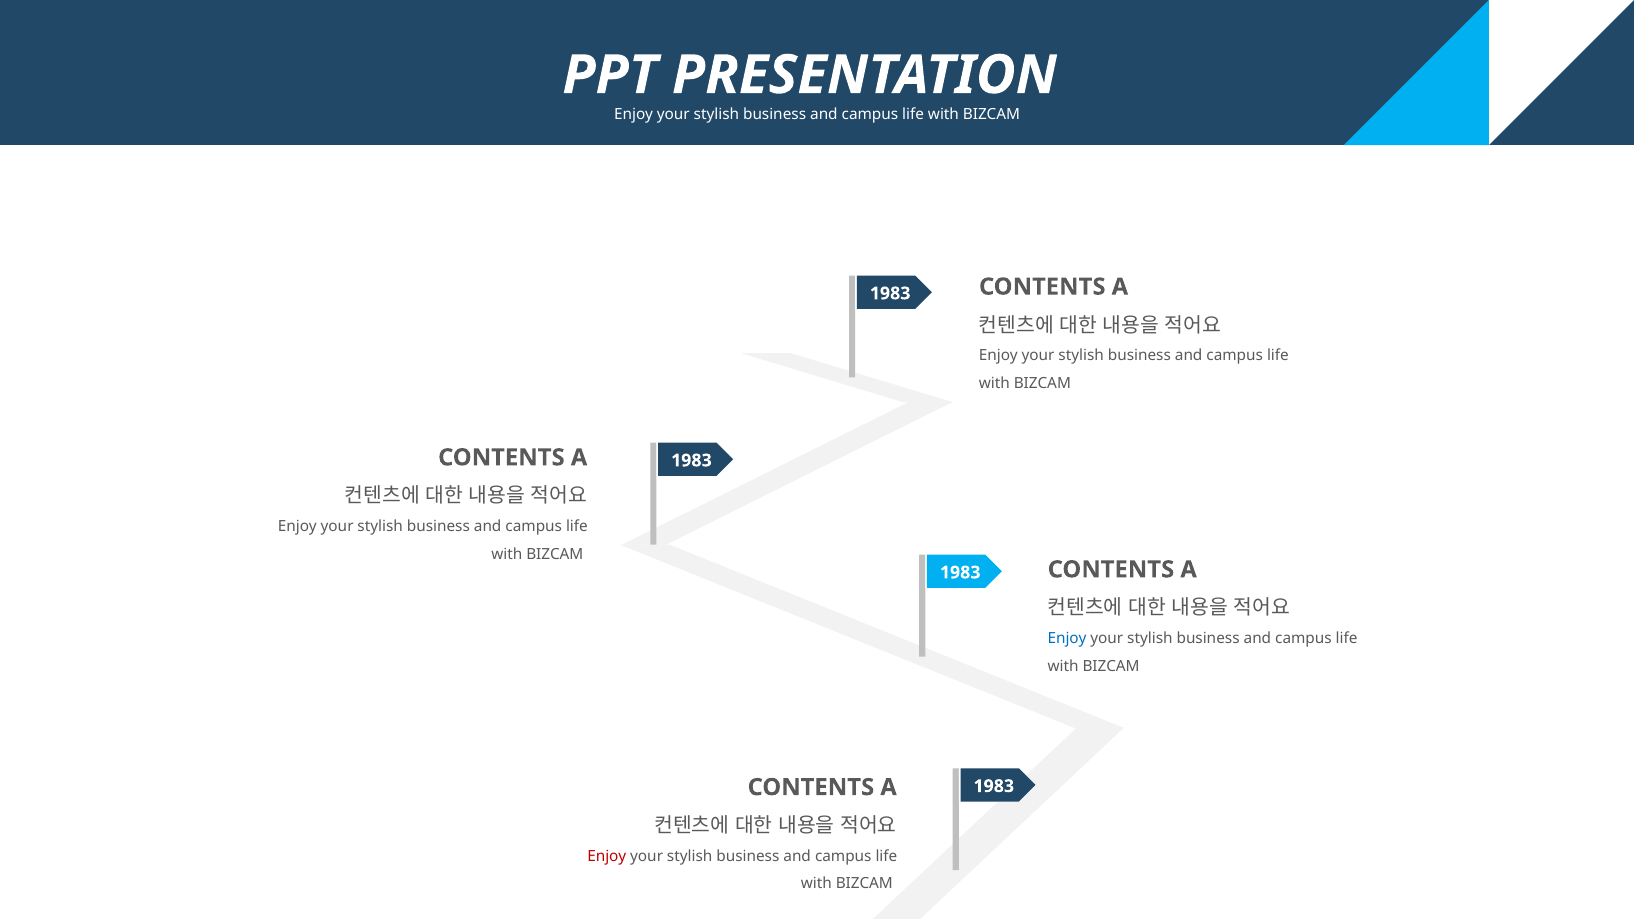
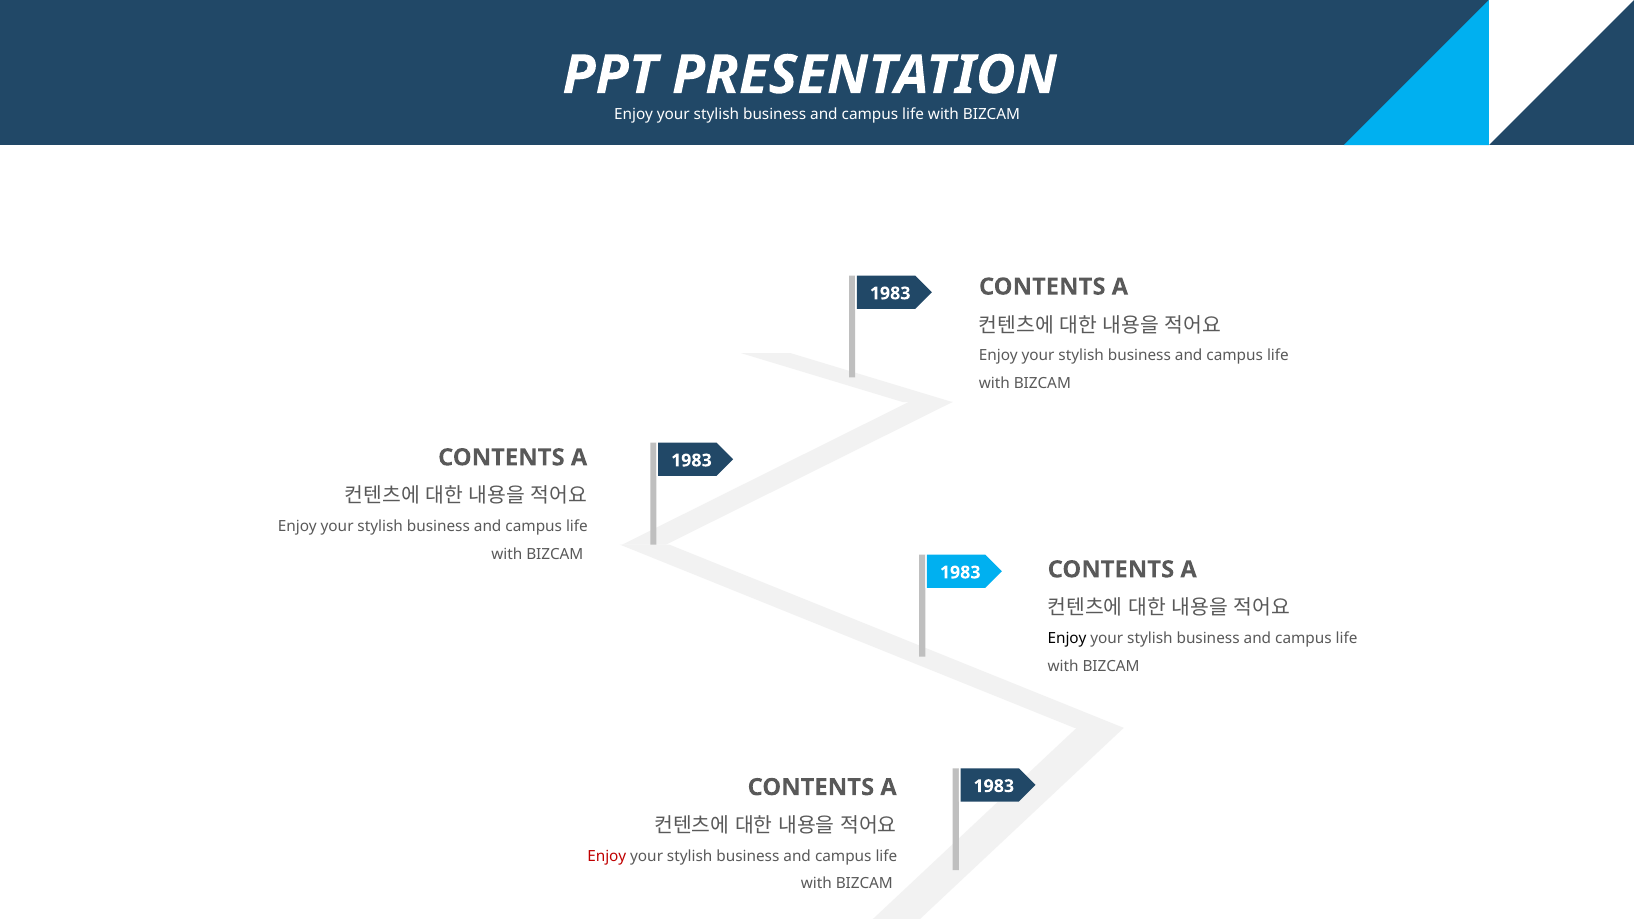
Enjoy at (1067, 639) colour: blue -> black
